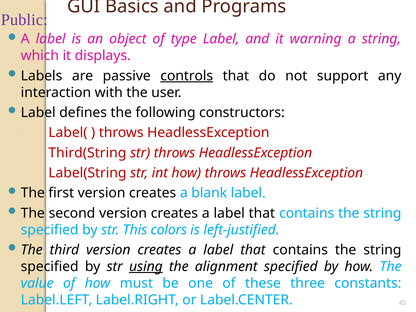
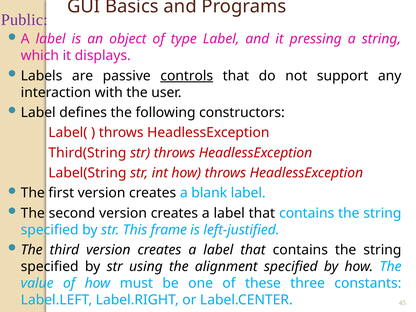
warning: warning -> pressing
colors: colors -> frame
using underline: present -> none
